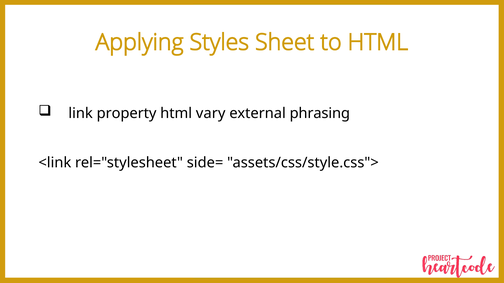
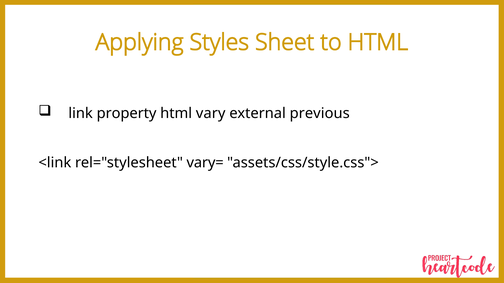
phrasing: phrasing -> previous
side=: side= -> vary=
